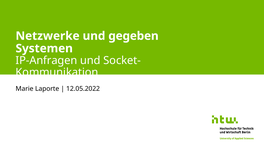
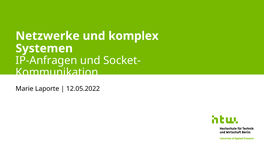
gegeben: gegeben -> komplex
